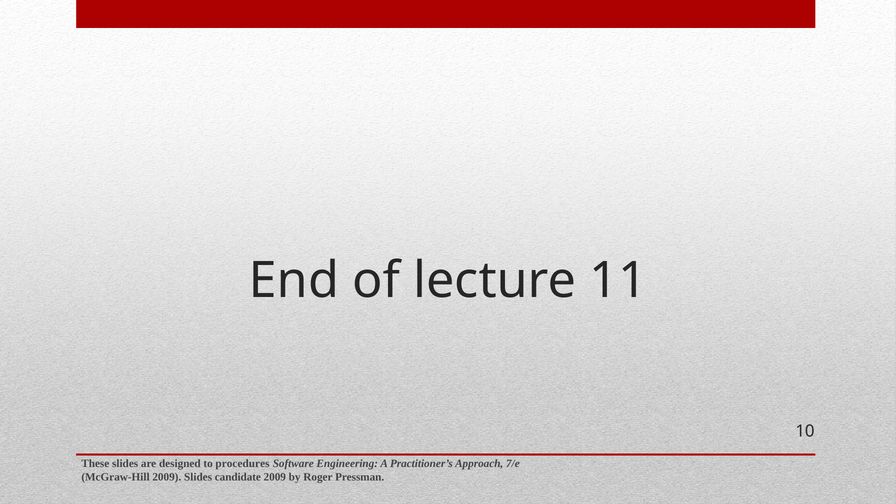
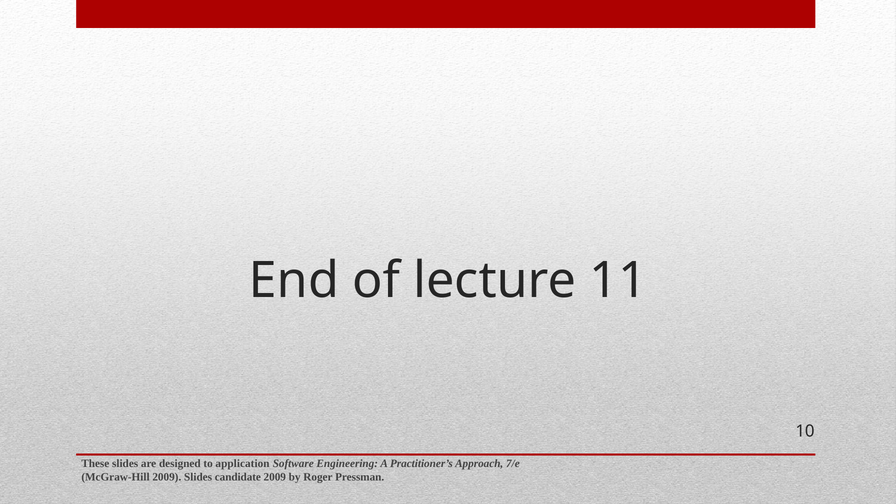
procedures: procedures -> application
